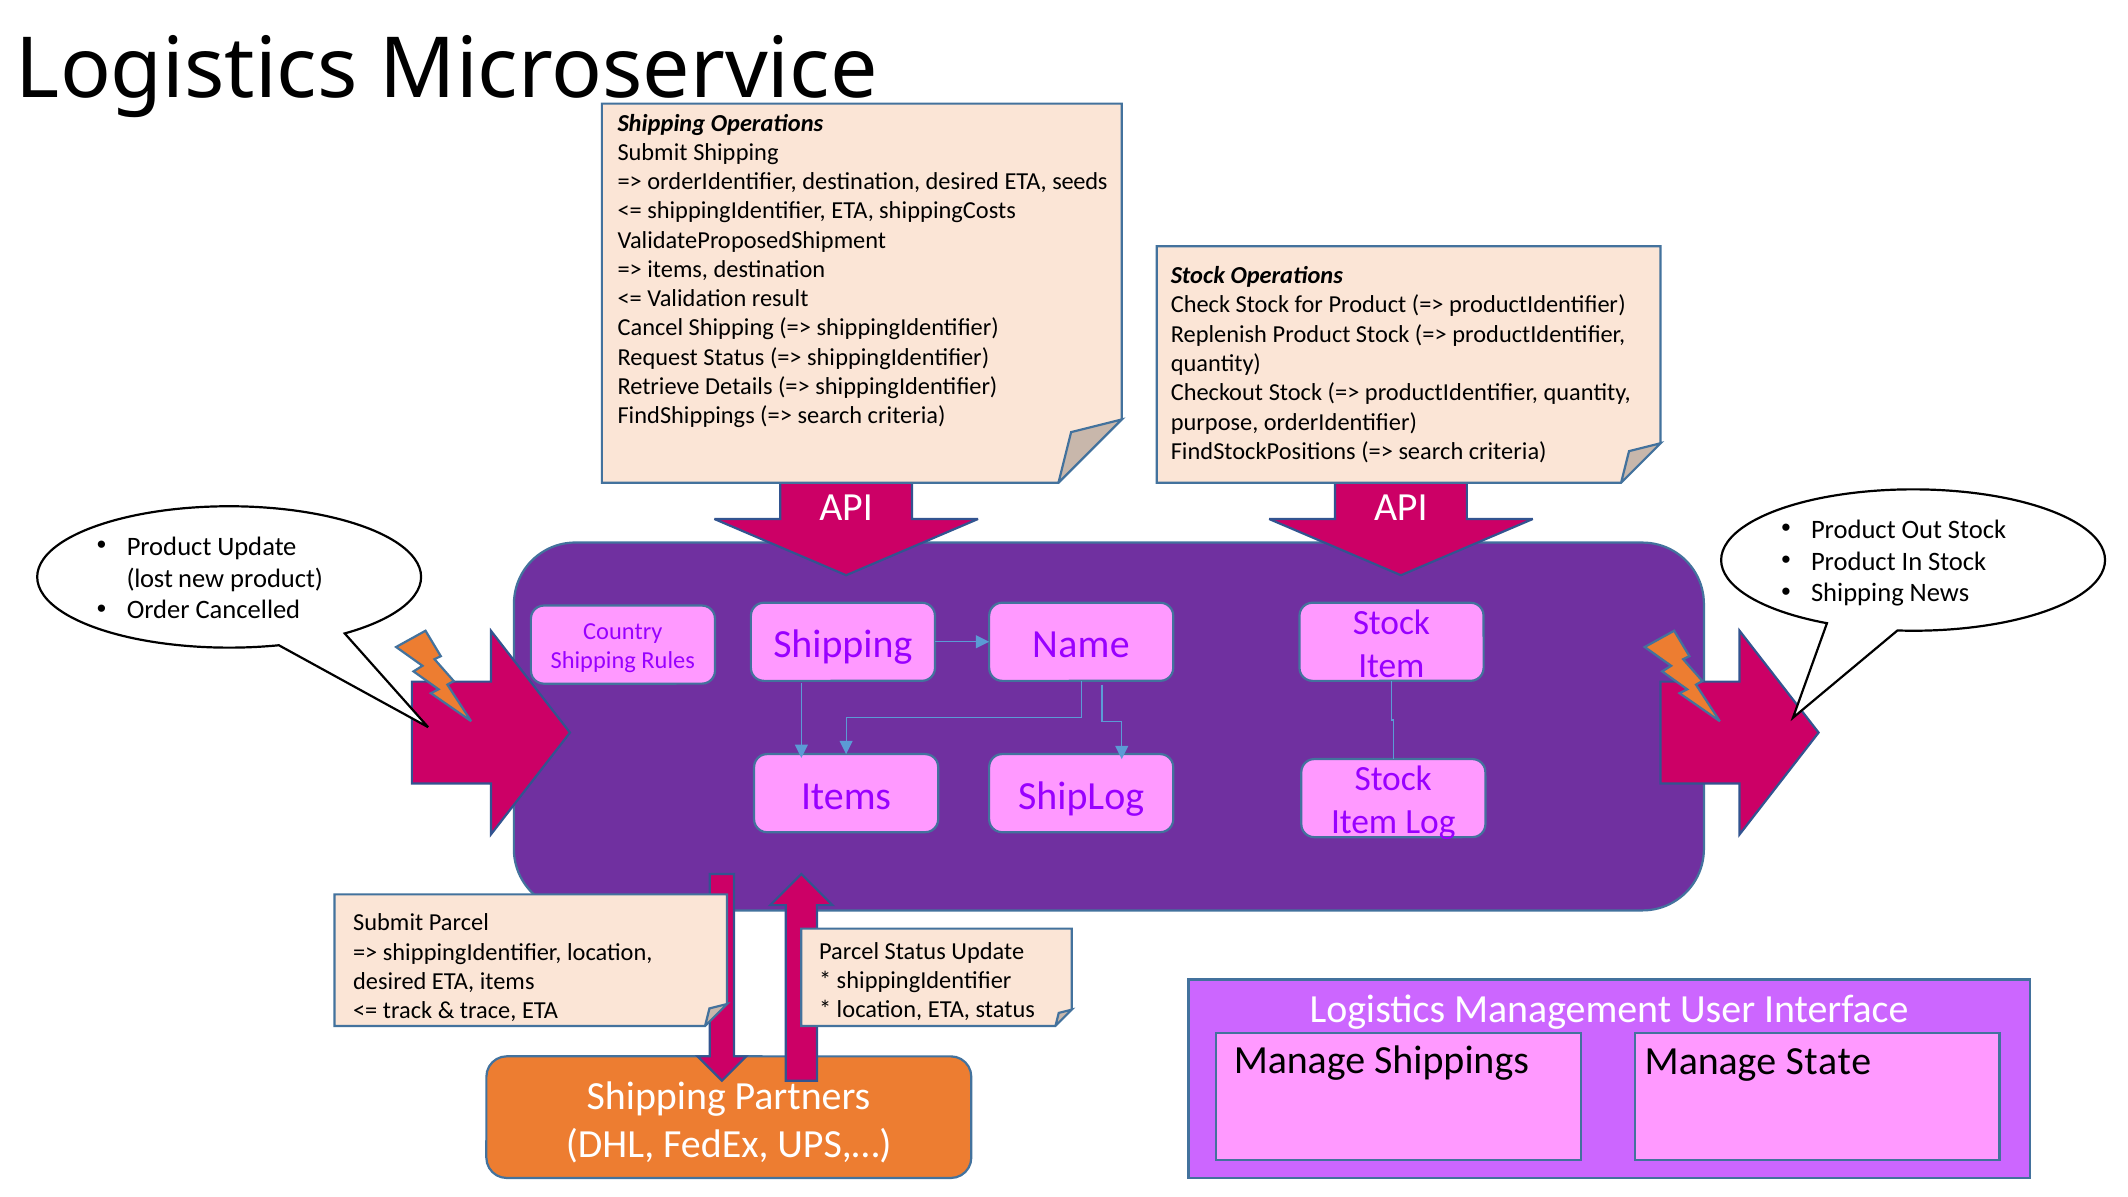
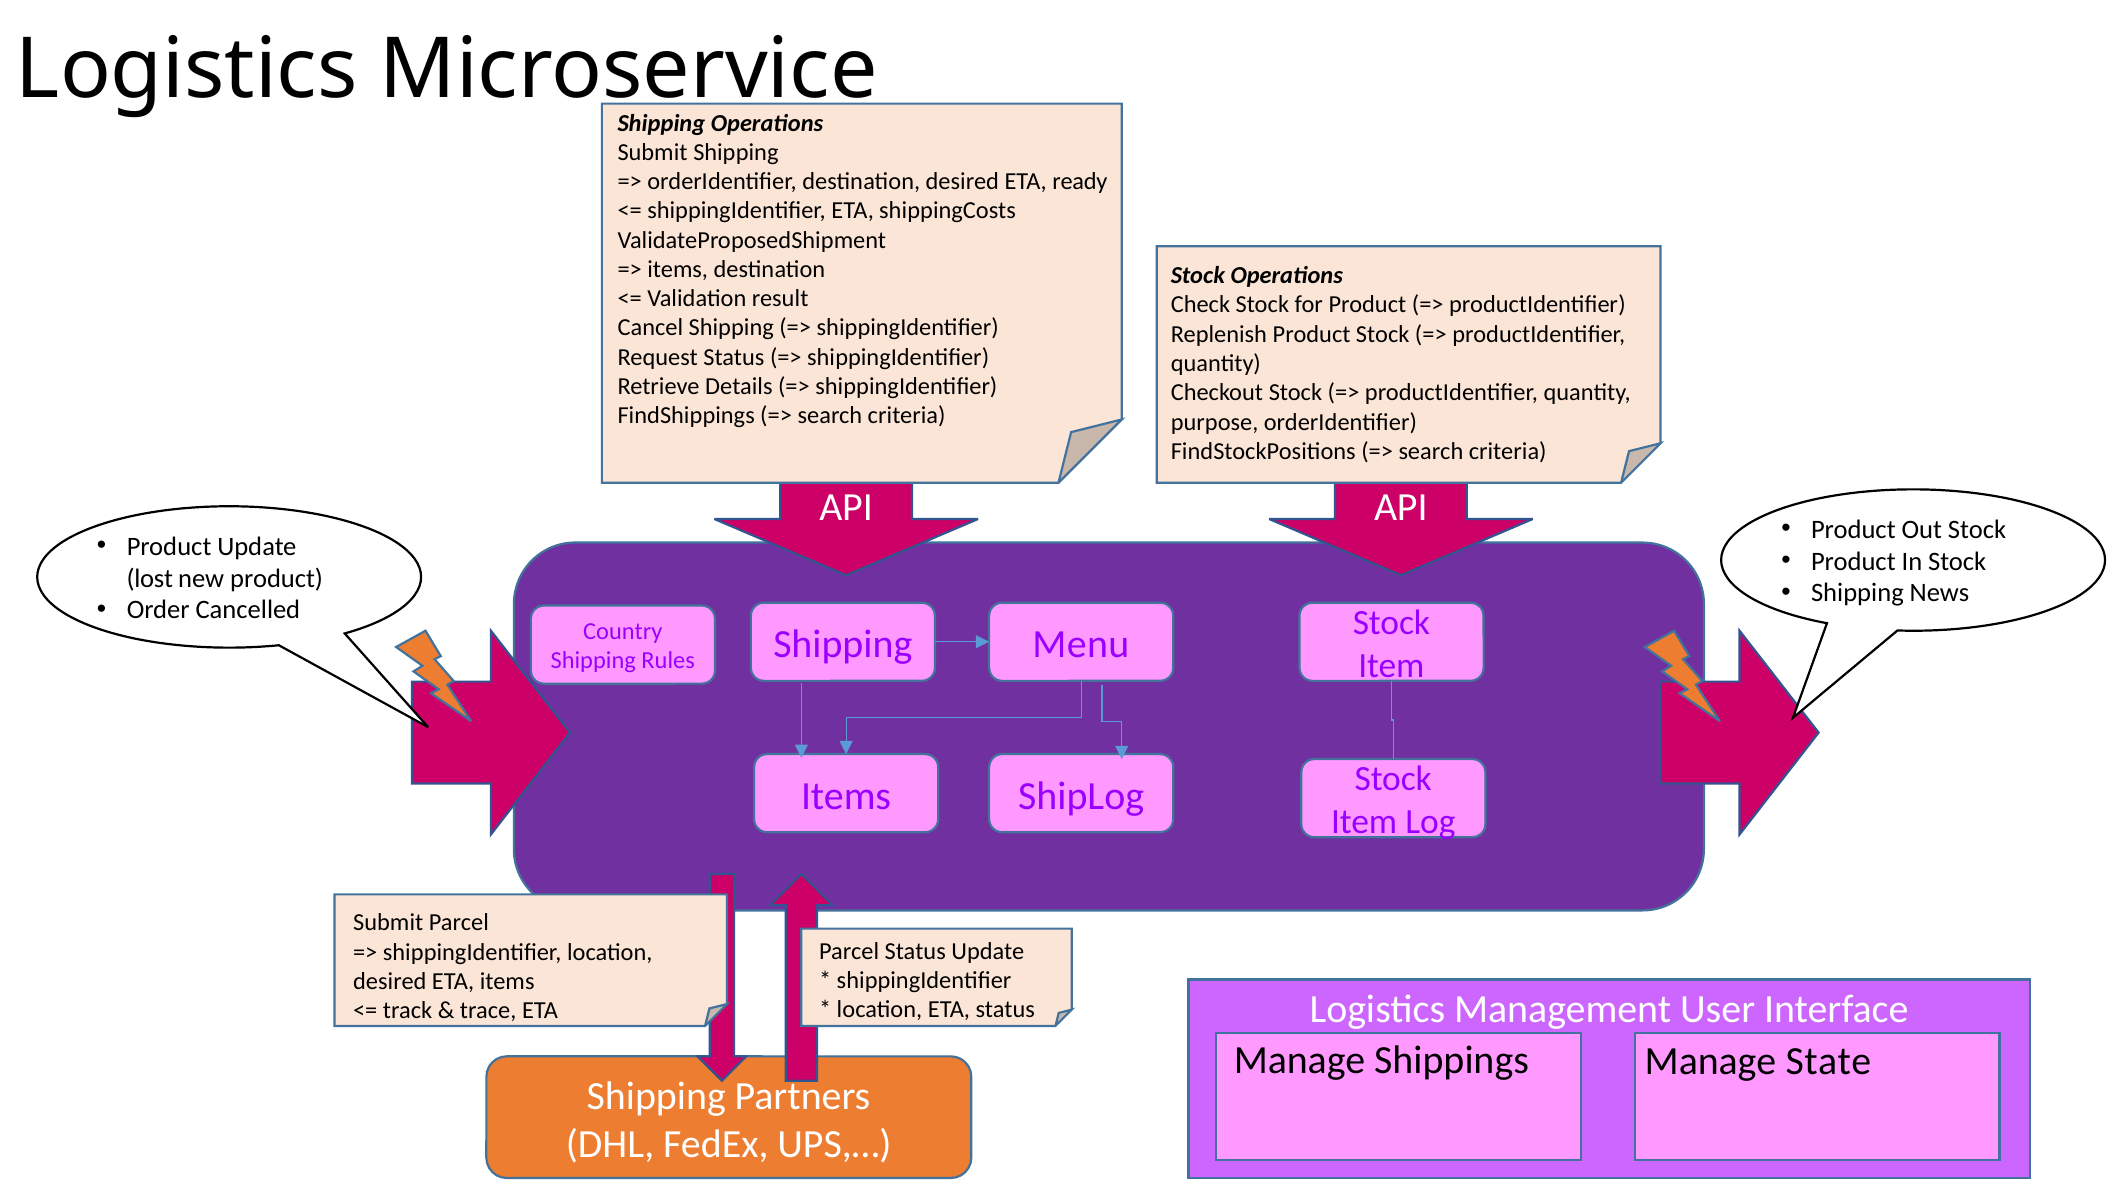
seeds: seeds -> ready
Name: Name -> Menu
